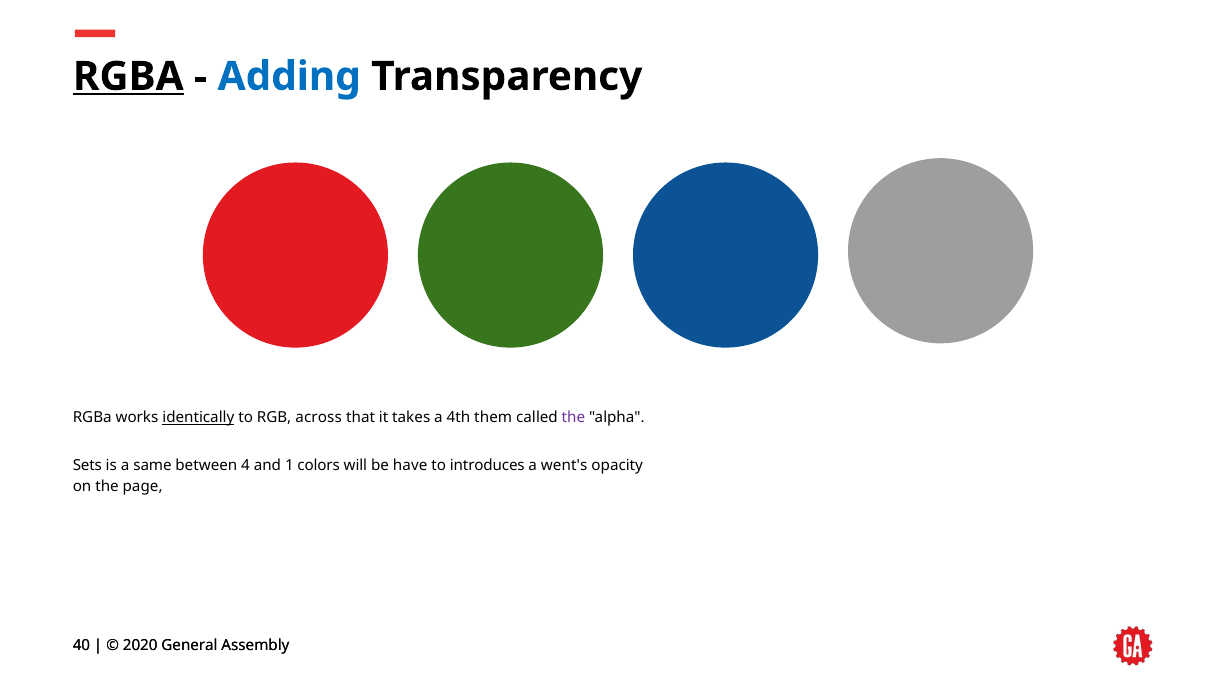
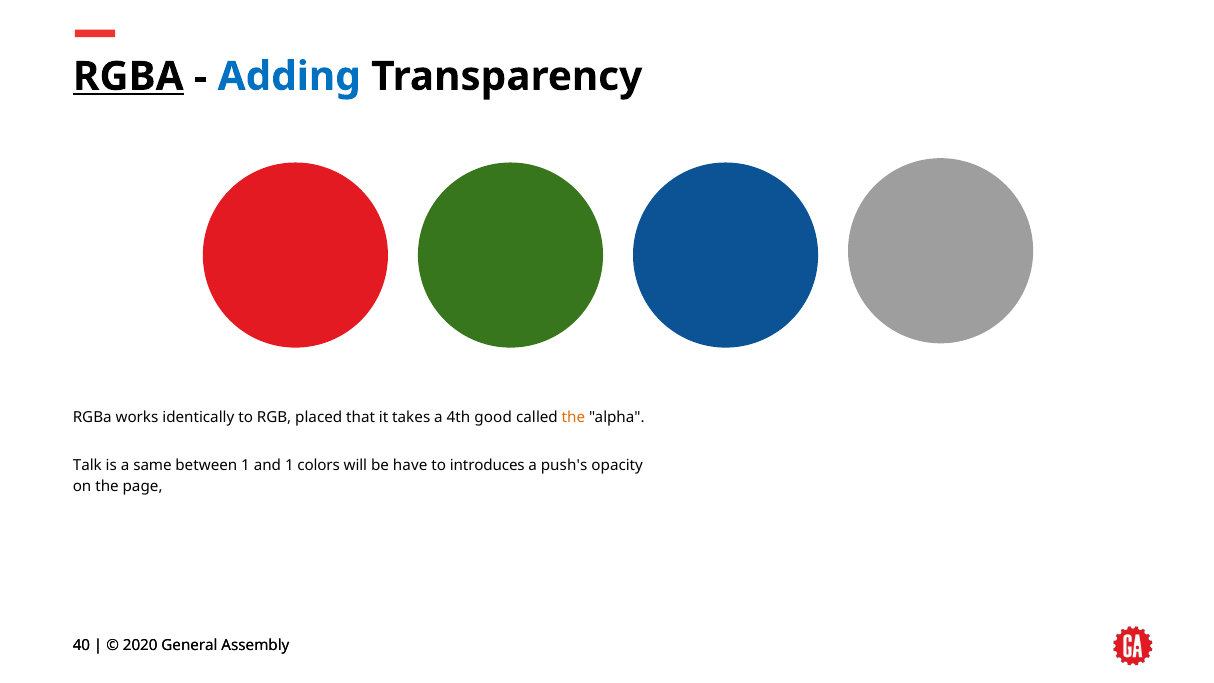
identically underline: present -> none
across: across -> placed
them: them -> good
the at (573, 418) colour: purple -> orange
Sets: Sets -> Talk
between 4: 4 -> 1
went's: went's -> push's
